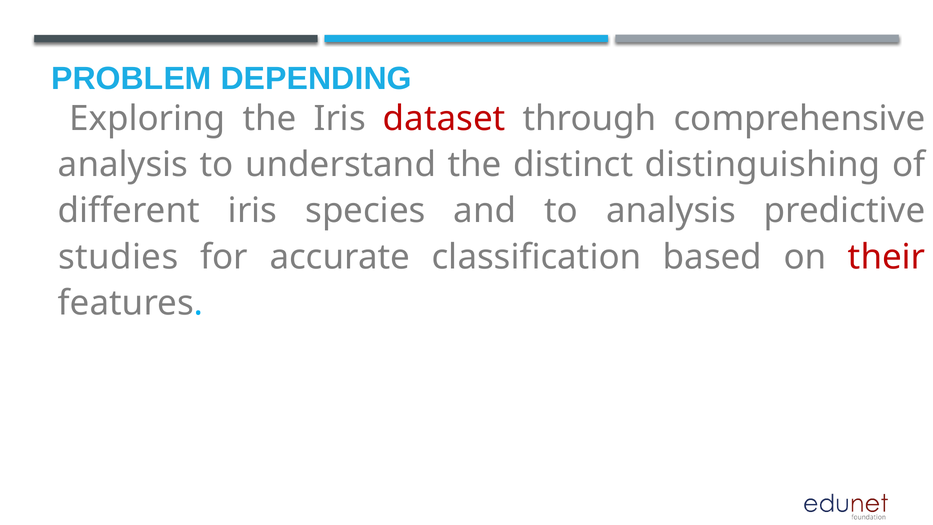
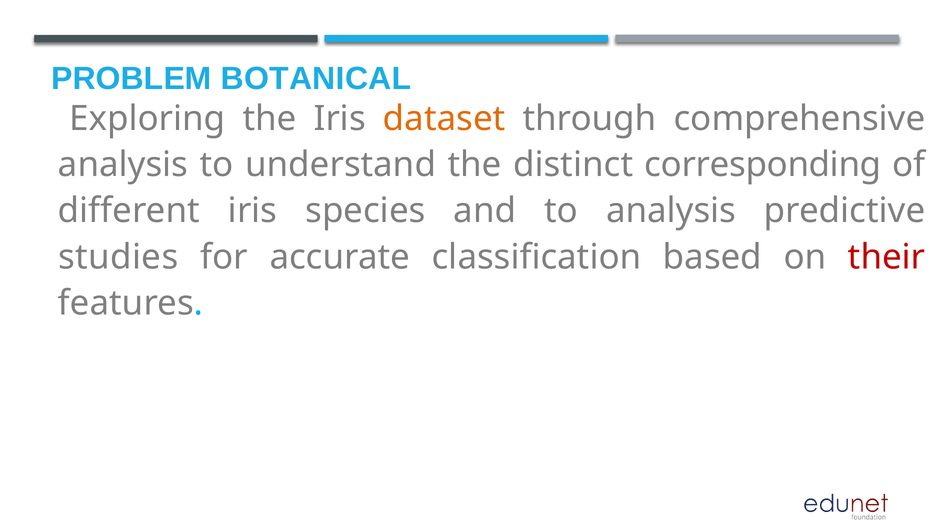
DEPENDING: DEPENDING -> BOTANICAL
dataset colour: red -> orange
distinguishing: distinguishing -> corresponding
